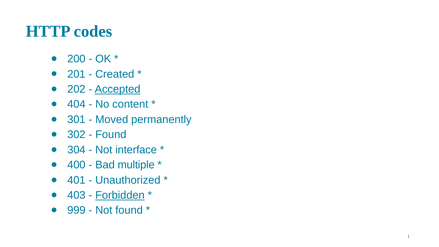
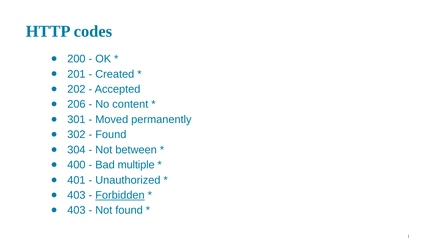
Accepted underline: present -> none
404: 404 -> 206
interface: interface -> between
999 at (76, 210): 999 -> 403
